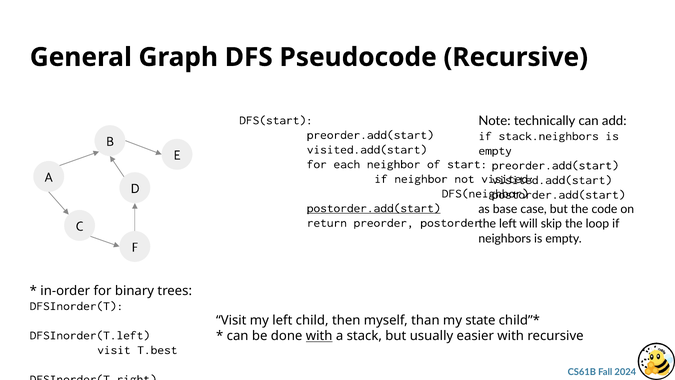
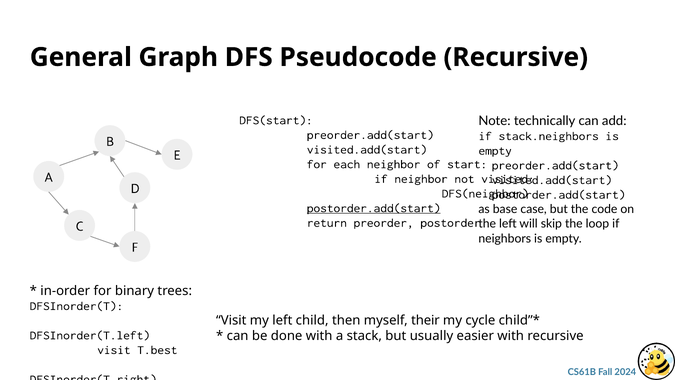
than: than -> their
state: state -> cycle
with at (319, 336) underline: present -> none
